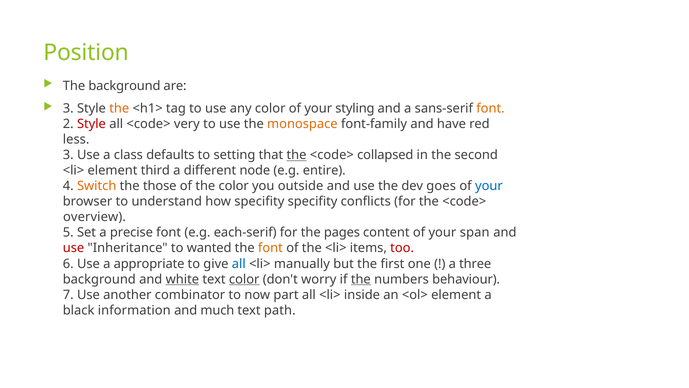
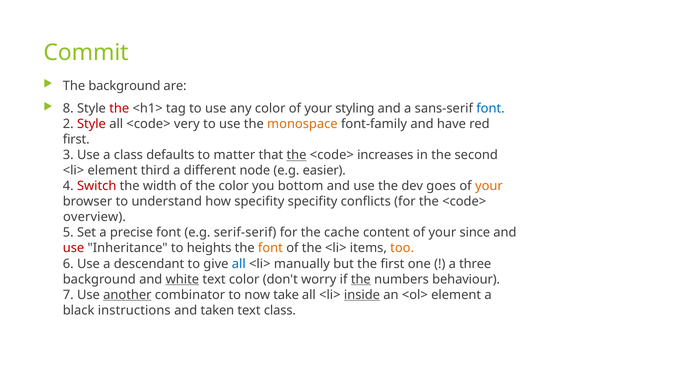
Position: Position -> Commit
3 at (68, 108): 3 -> 8
the at (119, 108) colour: orange -> red
font at (490, 108) colour: orange -> blue
less at (76, 139): less -> first
setting: setting -> matter
collapsed: collapsed -> increases
entire: entire -> easier
Switch colour: orange -> red
those: those -> width
outside: outside -> bottom
your at (489, 186) colour: blue -> orange
each-serif: each-serif -> serif-serif
pages: pages -> cache
span: span -> since
wanted: wanted -> heights
too colour: red -> orange
appropriate: appropriate -> descendant
color at (244, 279) underline: present -> none
another underline: none -> present
part: part -> take
inside underline: none -> present
information: information -> instructions
much: much -> taken
text path: path -> class
